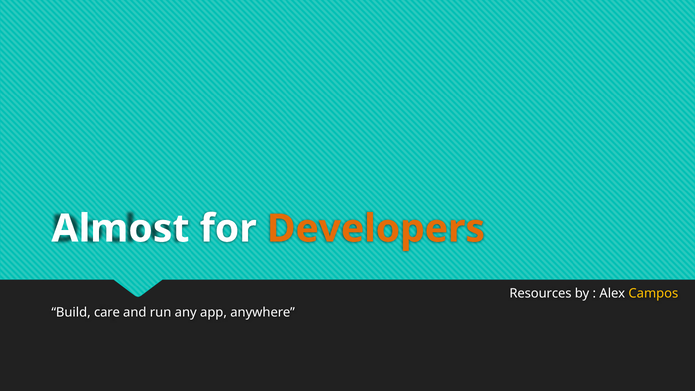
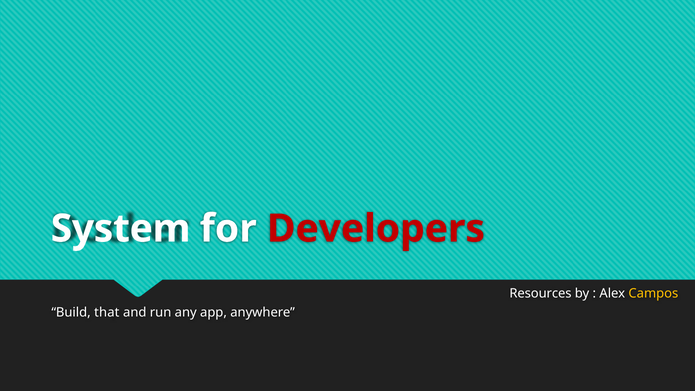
Almost: Almost -> System
Developers colour: orange -> red
care: care -> that
